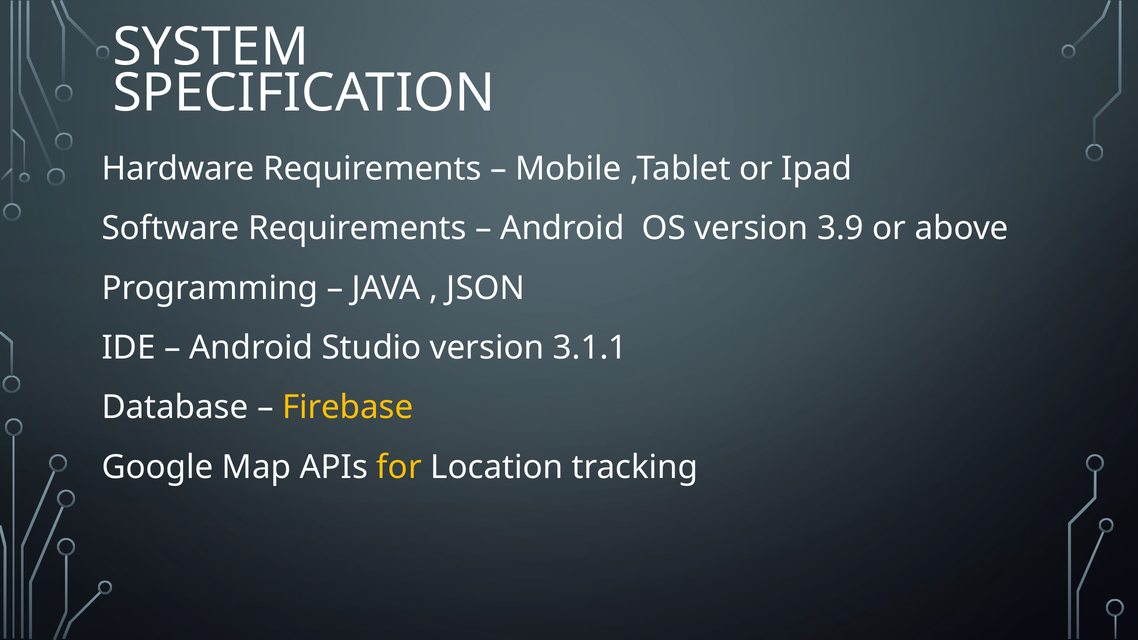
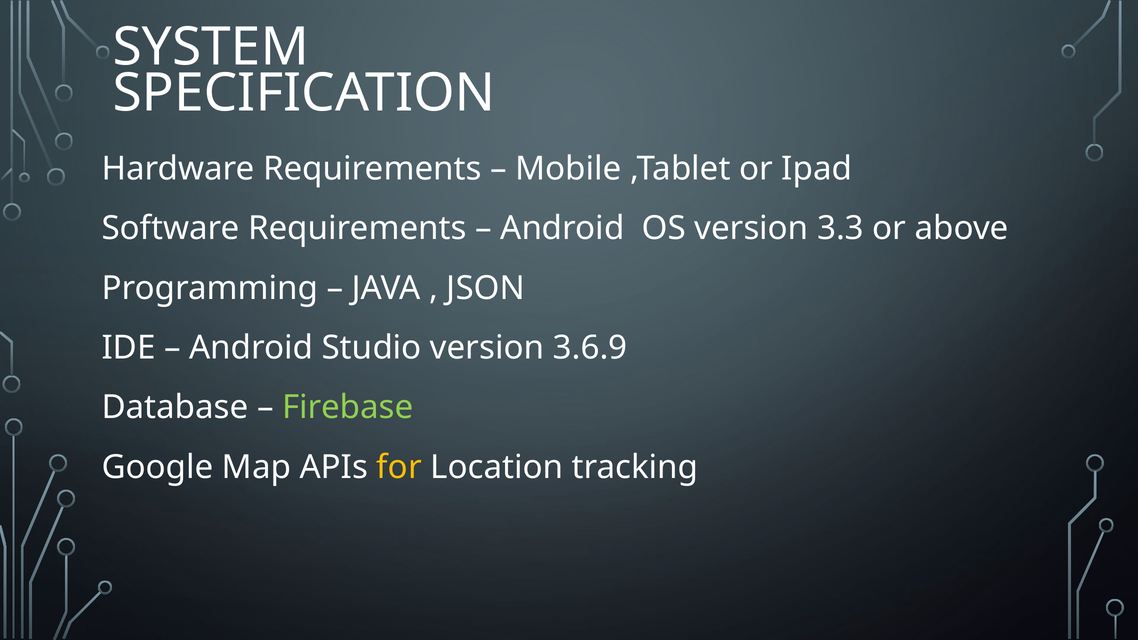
3.9: 3.9 -> 3.3
3.1.1: 3.1.1 -> 3.6.9
Firebase colour: yellow -> light green
